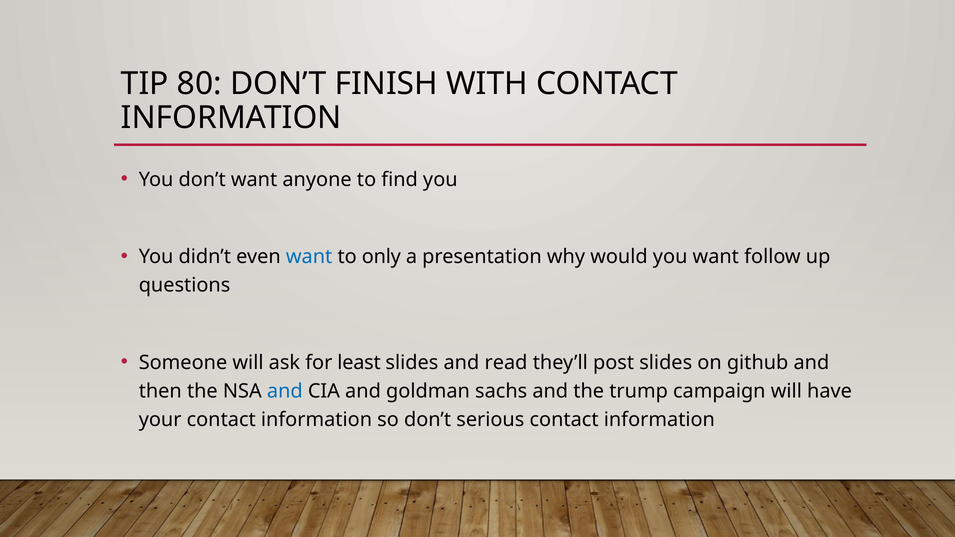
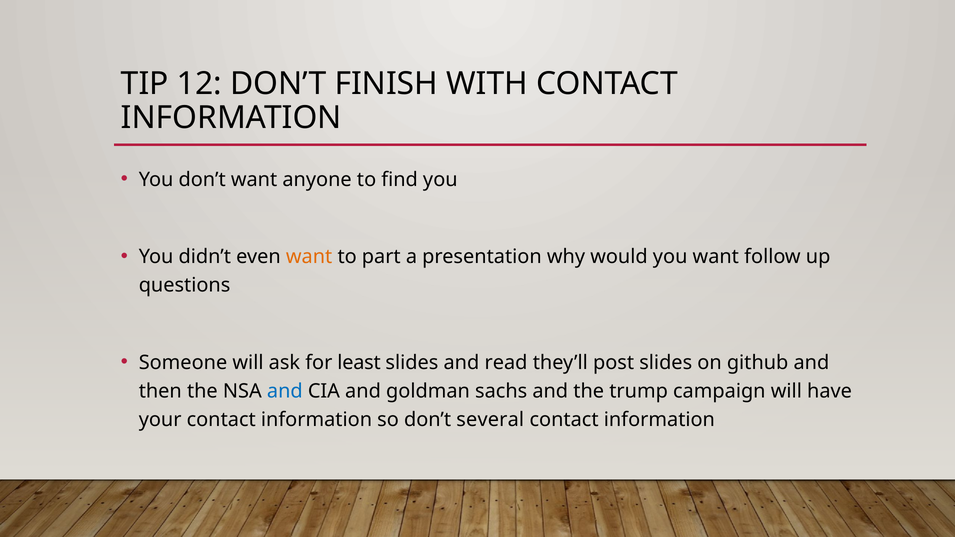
80: 80 -> 12
want at (309, 257) colour: blue -> orange
only: only -> part
serious: serious -> several
